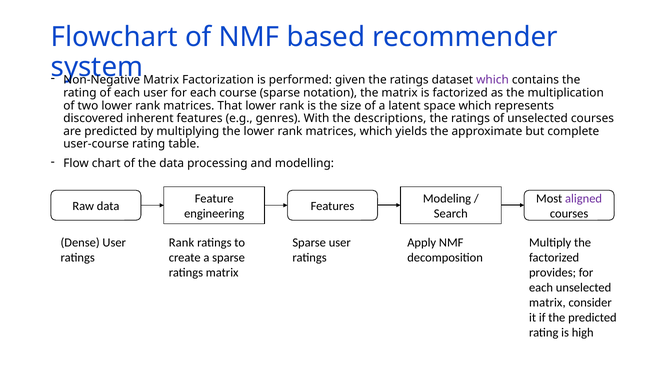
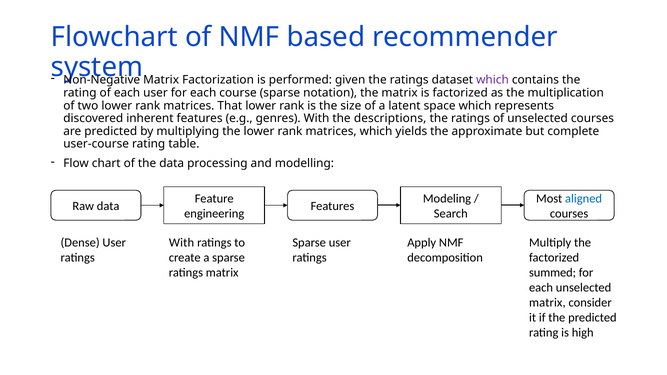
aligned colour: purple -> blue
Rank at (182, 243): Rank -> With
provides: provides -> summed
